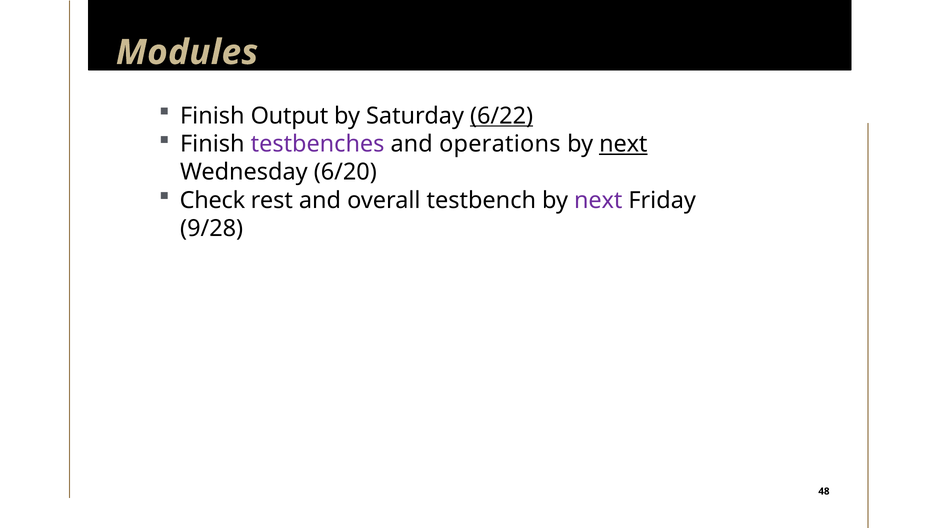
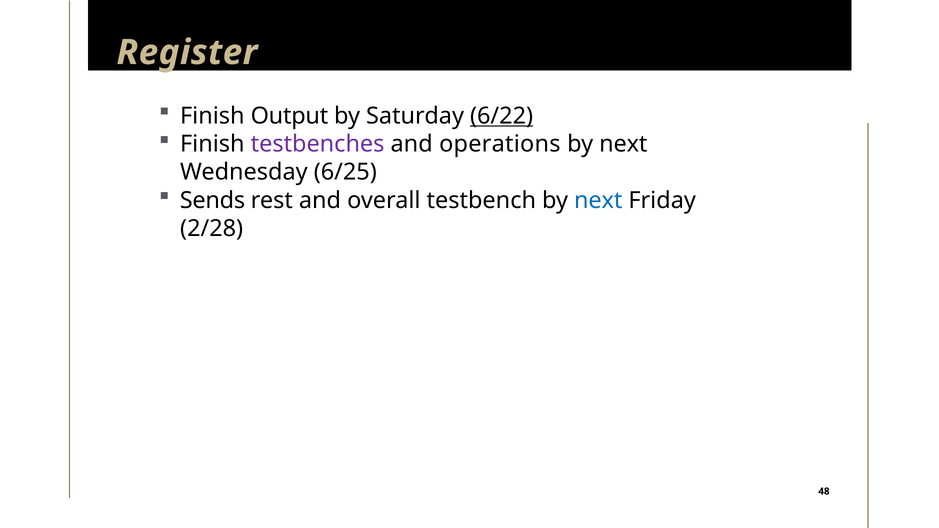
Modules: Modules -> Register
next at (623, 144) underline: present -> none
6/20: 6/20 -> 6/25
Check: Check -> Sends
next at (598, 200) colour: purple -> blue
9/28: 9/28 -> 2/28
